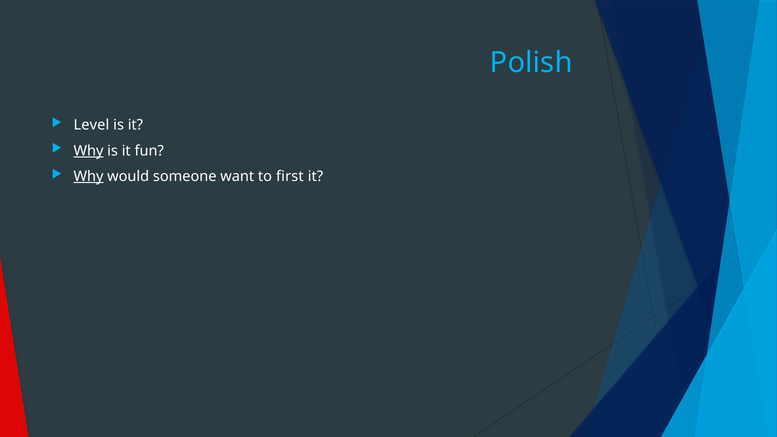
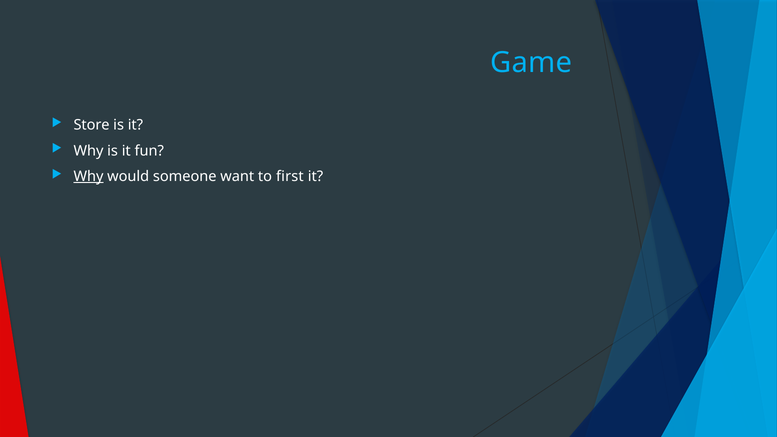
Polish: Polish -> Game
Level: Level -> Store
Why at (89, 151) underline: present -> none
